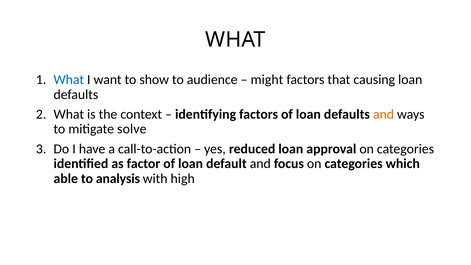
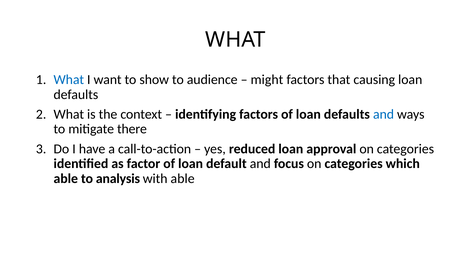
and at (384, 114) colour: orange -> blue
solve: solve -> there
with high: high -> able
